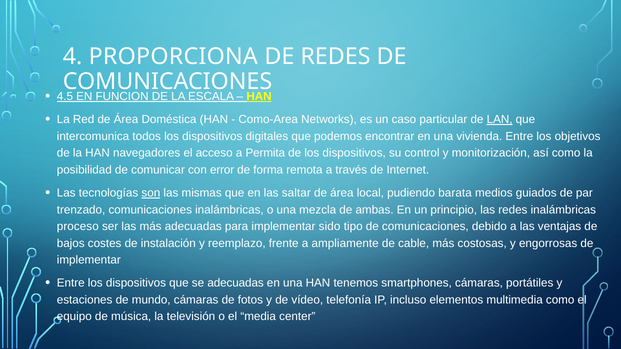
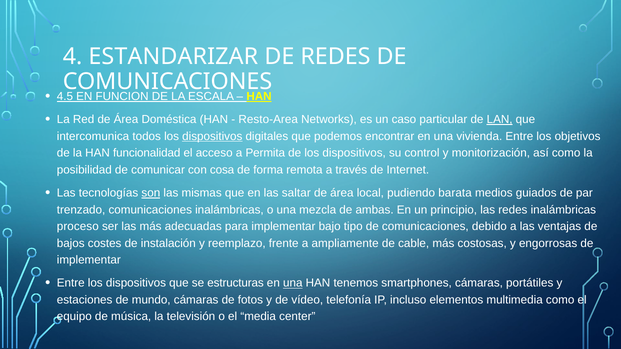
PROPORCIONA: PROPORCIONA -> ESTANDARIZAR
Como-Area: Como-Area -> Resto-Area
dispositivos at (212, 136) underline: none -> present
navegadores: navegadores -> funcionalidad
error: error -> cosa
sido: sido -> bajo
se adecuadas: adecuadas -> estructuras
una at (293, 283) underline: none -> present
